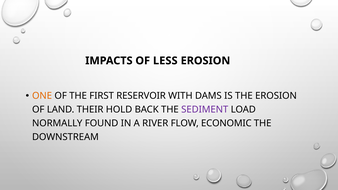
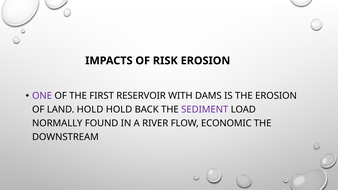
LESS: LESS -> RISK
ONE colour: orange -> purple
LAND THEIR: THEIR -> HOLD
